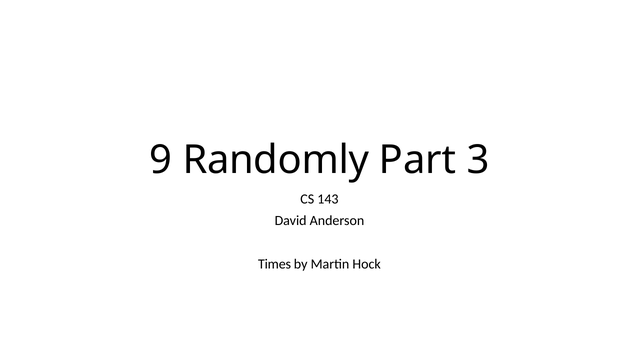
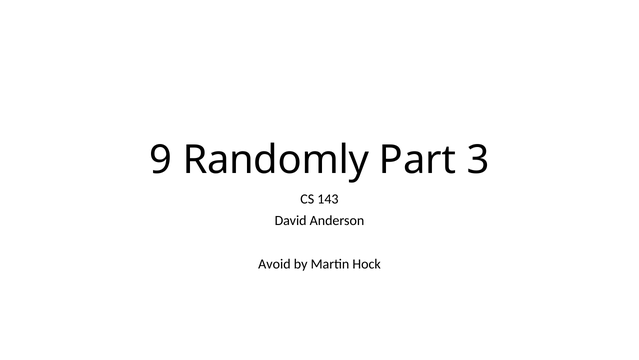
Times: Times -> Avoid
